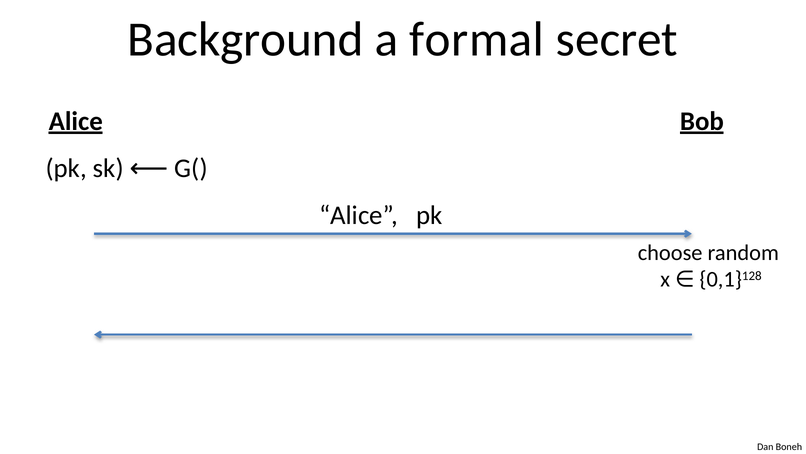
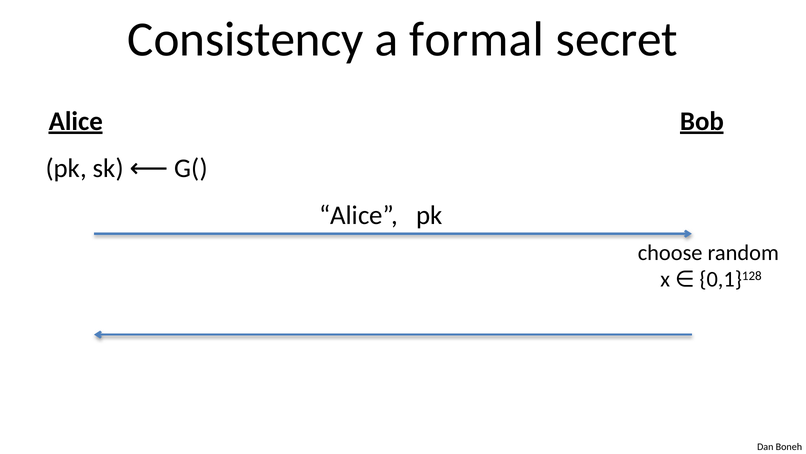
Background: Background -> Consistency
